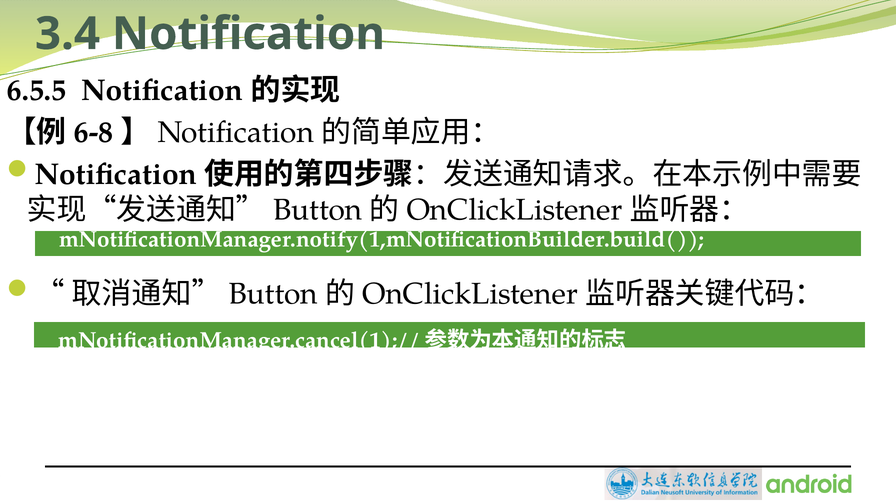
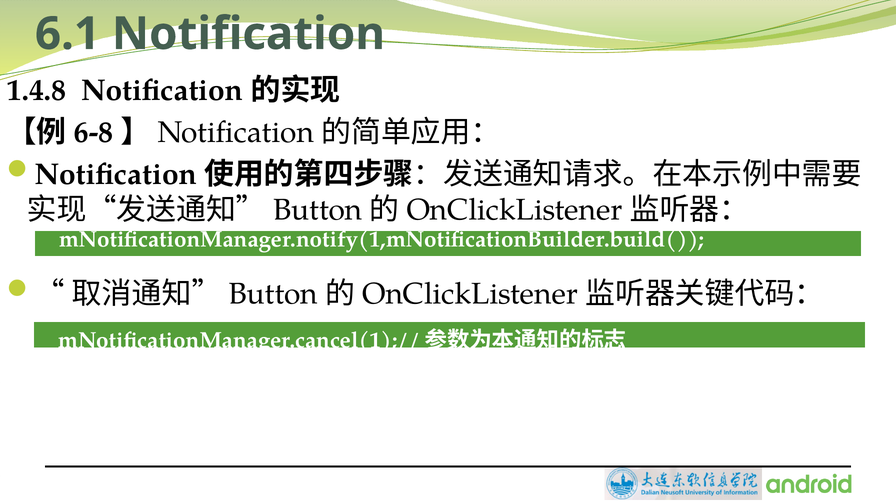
3.4: 3.4 -> 6.1
6.5.5: 6.5.5 -> 1.4.8
